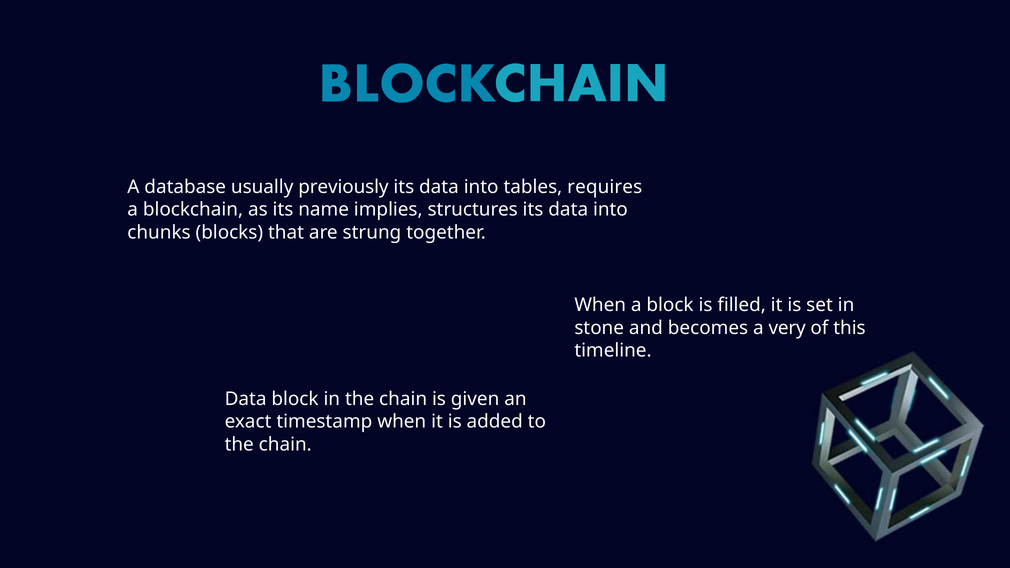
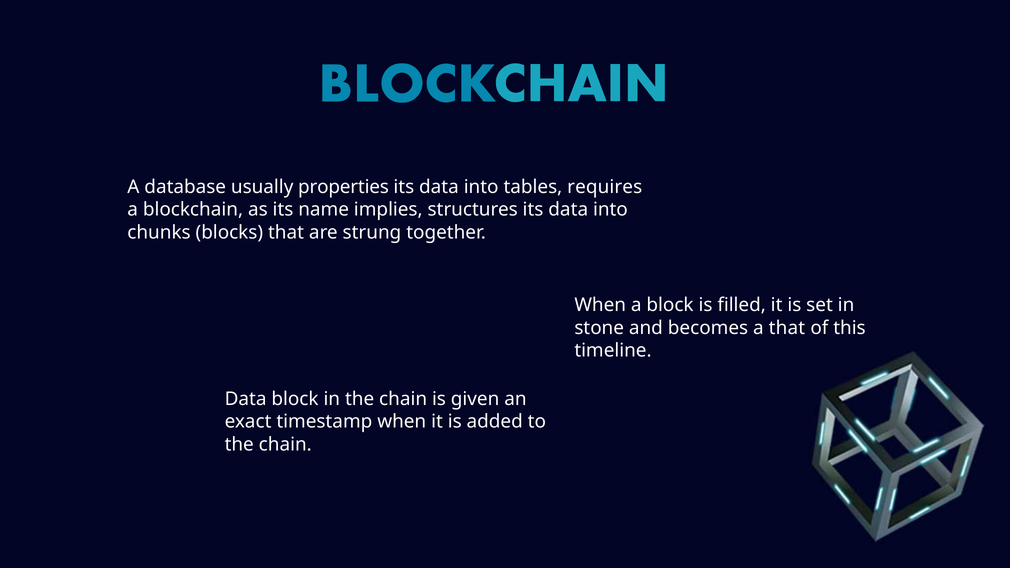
previously: previously -> properties
a very: very -> that
